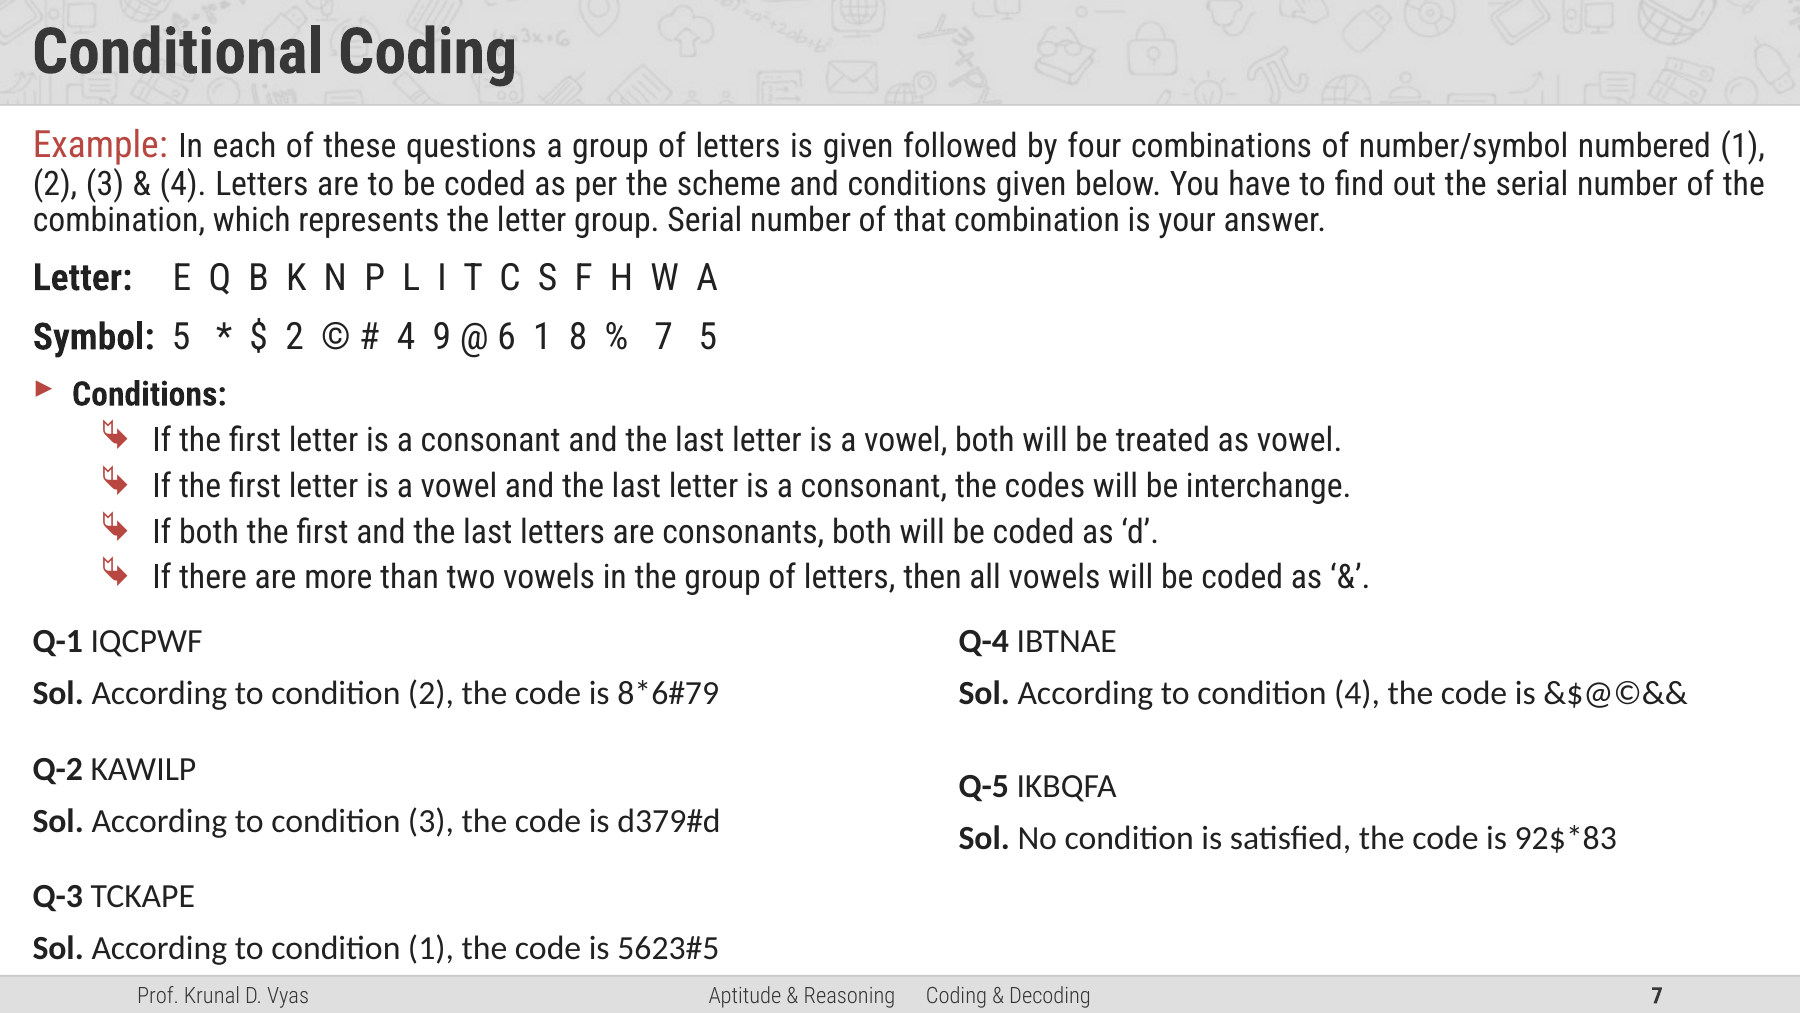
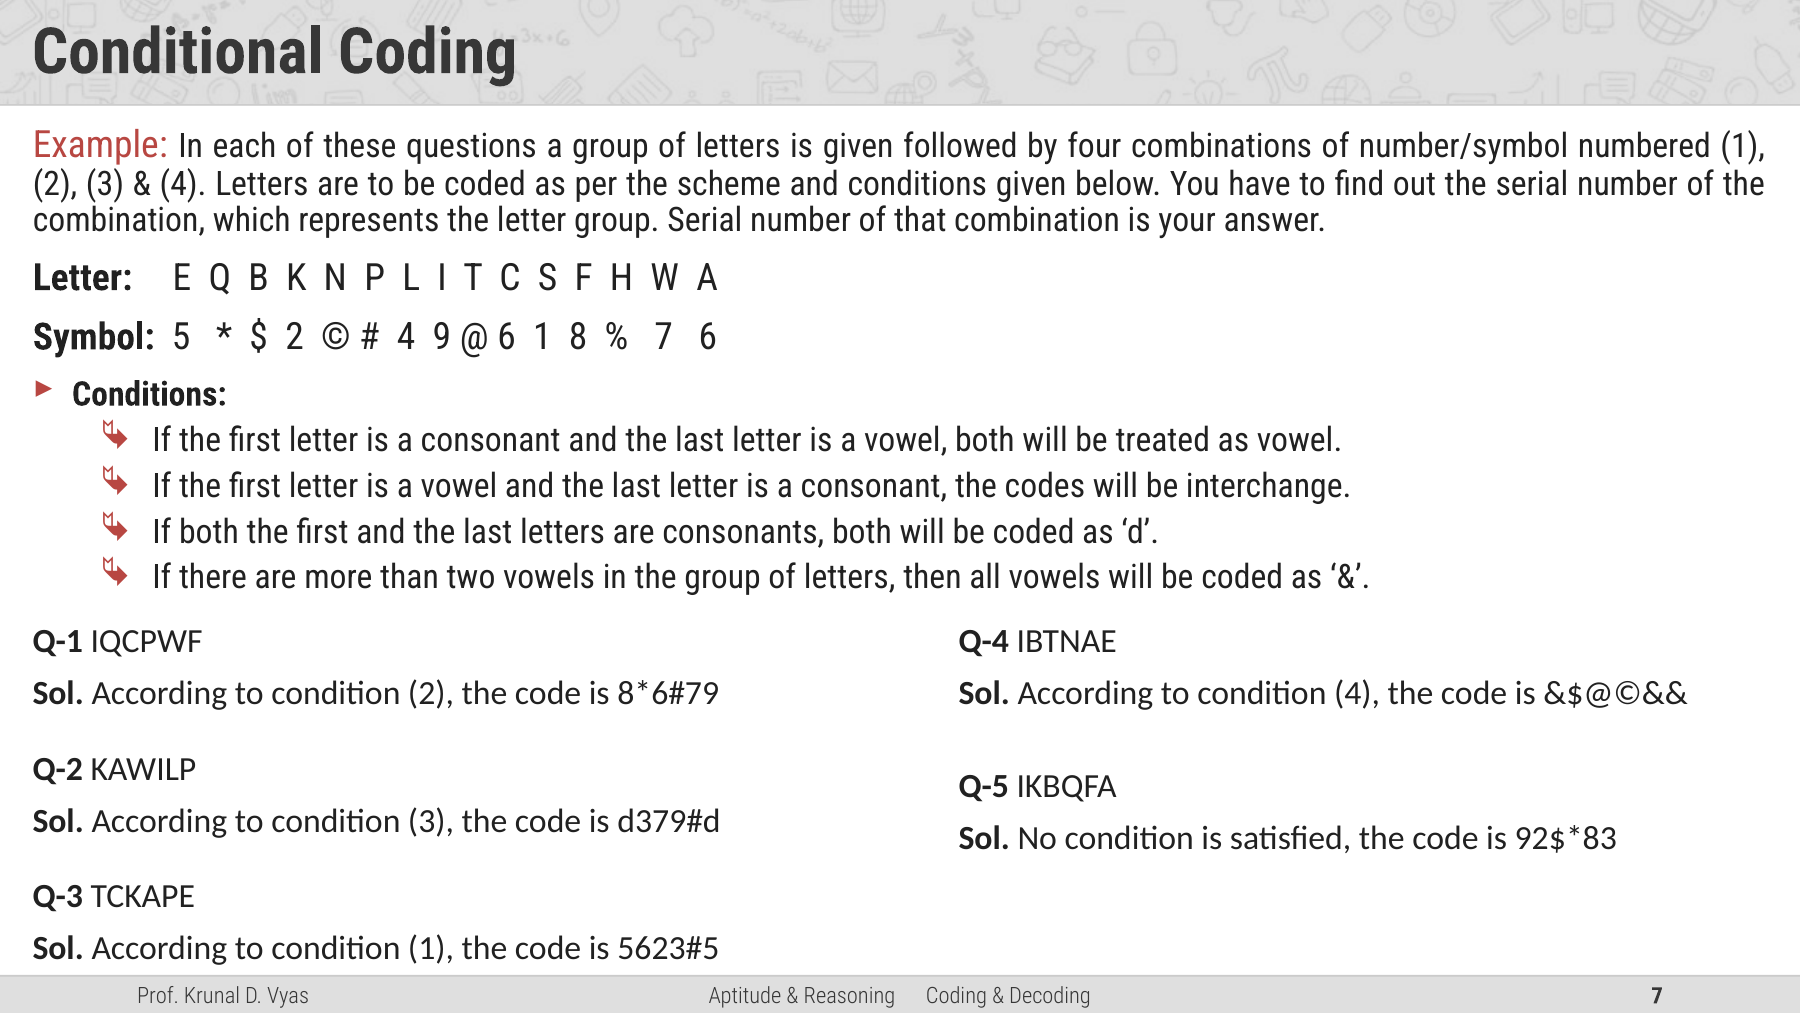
7 5: 5 -> 6
